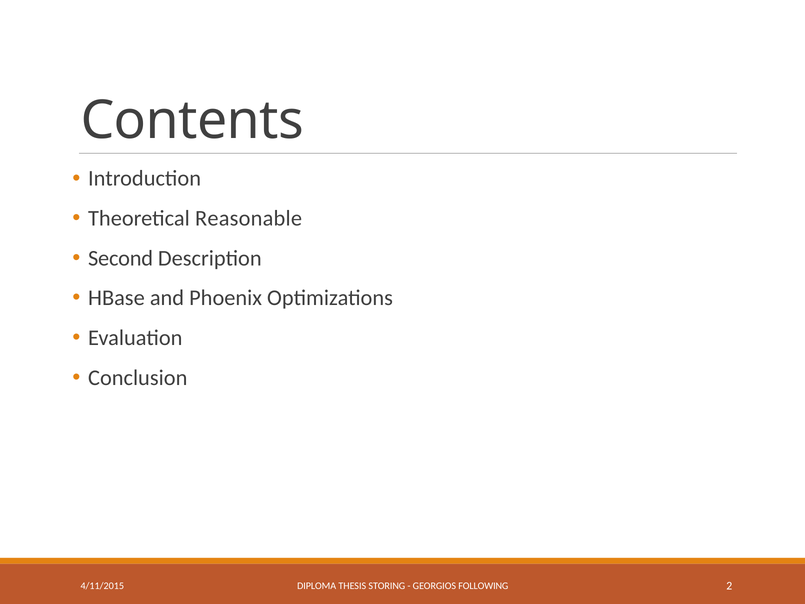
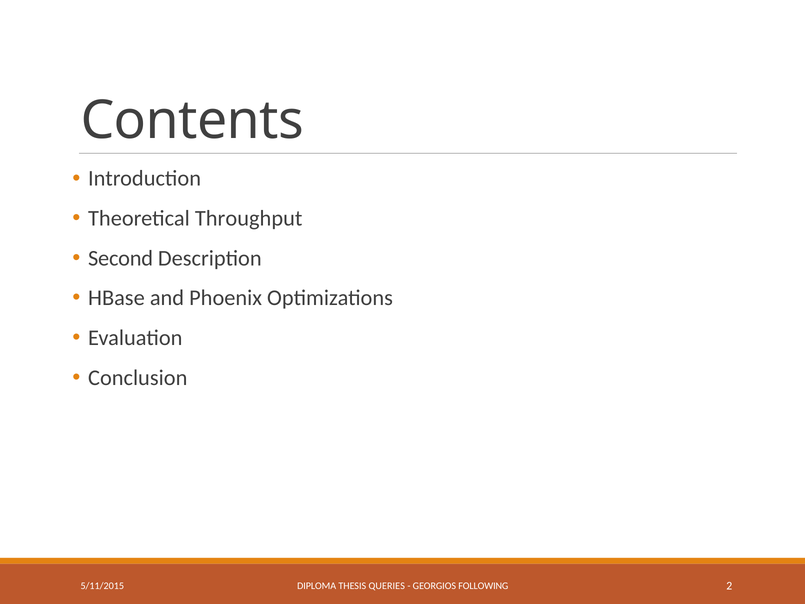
Reasonable: Reasonable -> Throughput
4/11/2015: 4/11/2015 -> 5/11/2015
STORING: STORING -> QUERIES
